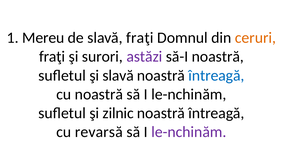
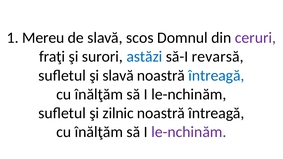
slavă fraţi: fraţi -> scos
ceruri colour: orange -> purple
astăzi colour: purple -> blue
să-I noastră: noastră -> revarsă
noastră at (99, 94): noastră -> înălţăm
revarsă at (99, 132): revarsă -> înălţăm
